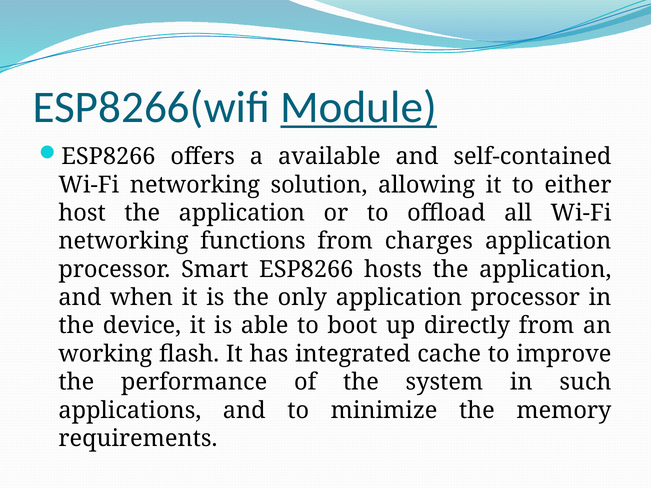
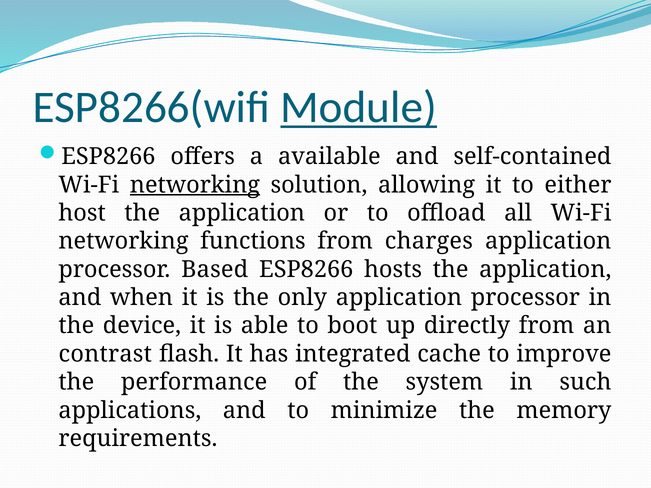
networking at (195, 185) underline: none -> present
Smart: Smart -> Based
working: working -> contrast
